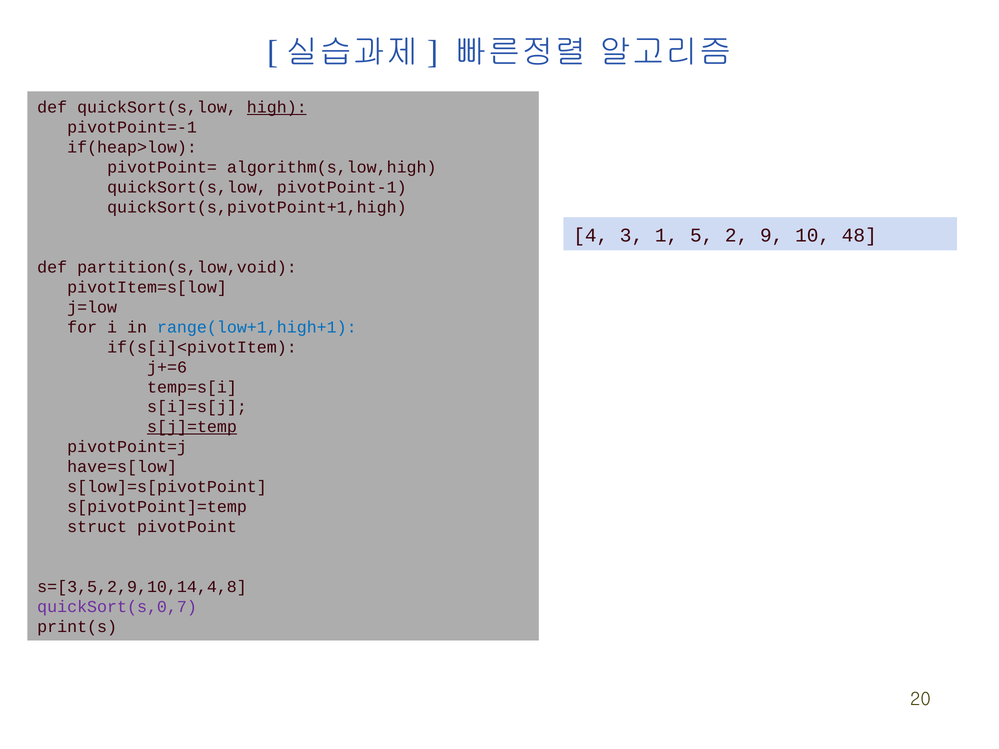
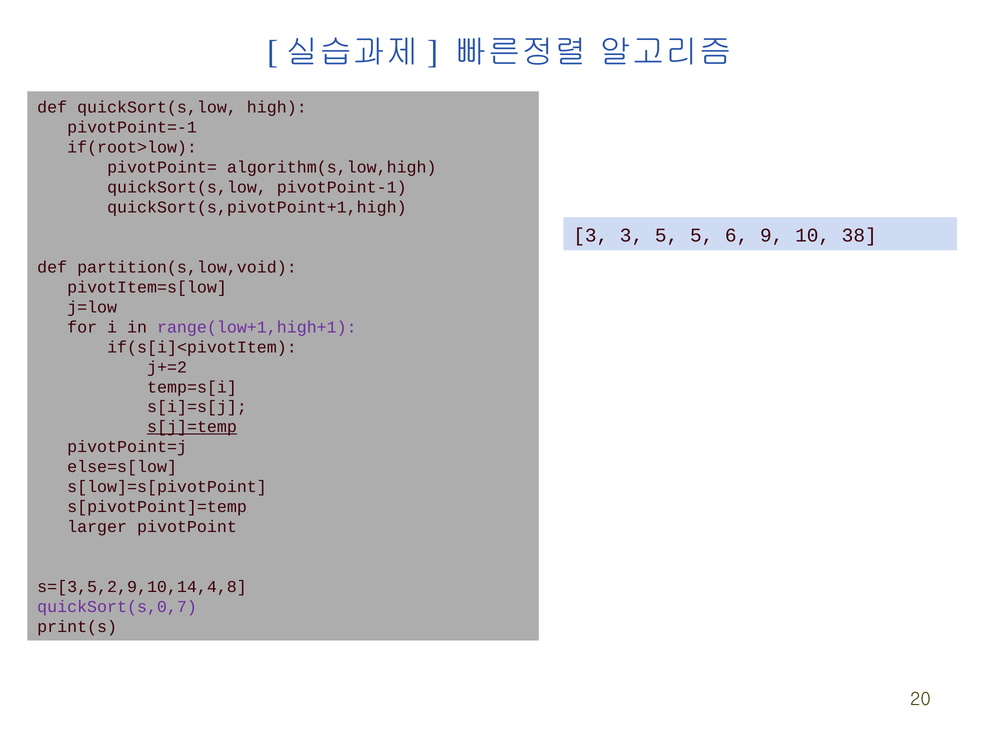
high underline: present -> none
if(heap>low: if(heap>low -> if(root>low
4 at (591, 235): 4 -> 3
3 1: 1 -> 5
2: 2 -> 6
48: 48 -> 38
range(low+1,high+1 colour: blue -> purple
j+=6: j+=6 -> j+=2
have=s[low: have=s[low -> else=s[low
struct: struct -> larger
